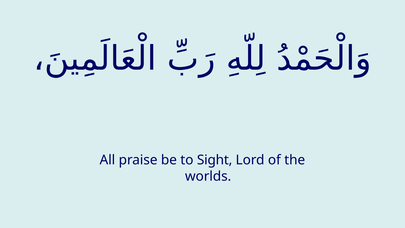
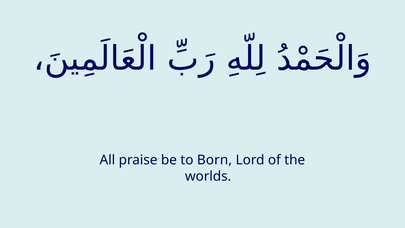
Sight: Sight -> Born
